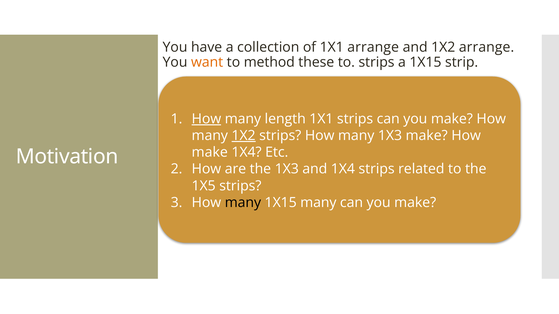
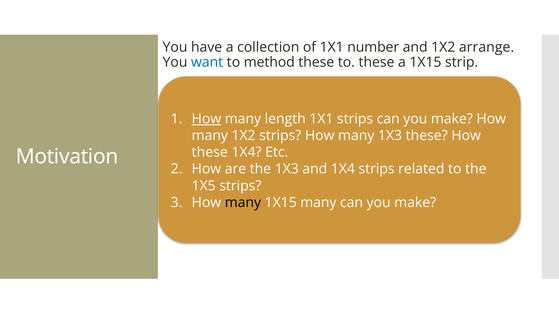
1X1 arrange: arrange -> number
want colour: orange -> blue
to strips: strips -> these
1X2 at (244, 136) underline: present -> none
1X3 make: make -> these
make at (210, 152): make -> these
